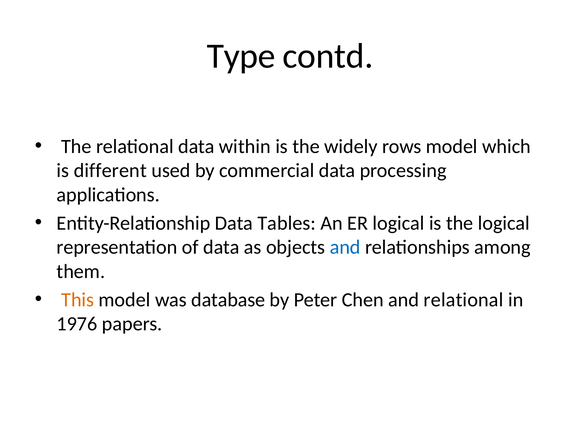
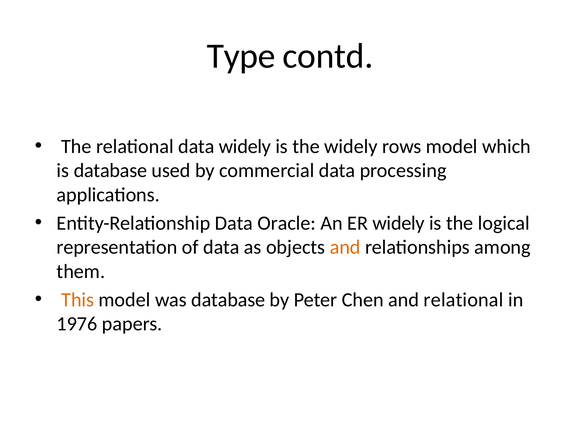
data within: within -> widely
is different: different -> database
Tables: Tables -> Oracle
ER logical: logical -> widely
and at (345, 247) colour: blue -> orange
